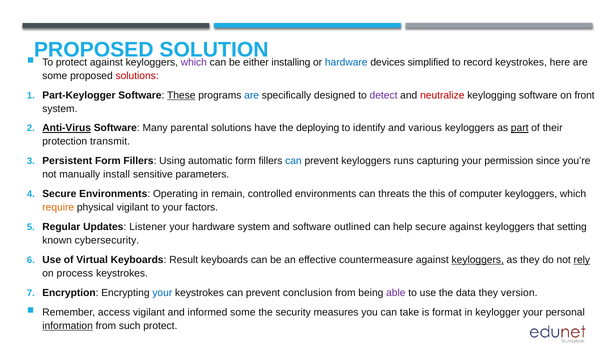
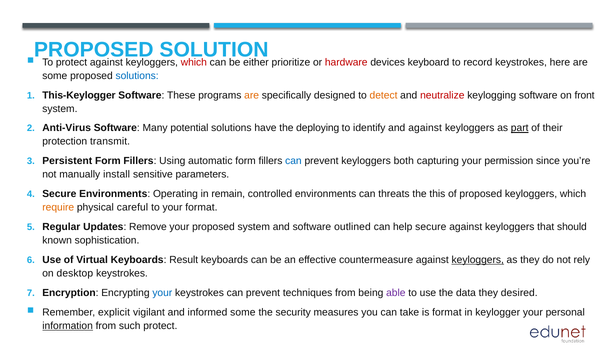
which at (194, 62) colour: purple -> red
installing: installing -> prioritize
hardware at (346, 62) colour: blue -> red
simplified: simplified -> keyboard
solutions at (137, 76) colour: red -> blue
Part-Keylogger: Part-Keylogger -> This-Keylogger
These underline: present -> none
are at (252, 95) colour: blue -> orange
detect colour: purple -> orange
Anti-Virus underline: present -> none
parental: parental -> potential
and various: various -> against
runs: runs -> both
of computer: computer -> proposed
physical vigilant: vigilant -> careful
your factors: factors -> format
Listener: Listener -> Remove
your hardware: hardware -> proposed
setting: setting -> should
cybersecurity: cybersecurity -> sophistication
rely underline: present -> none
process: process -> desktop
conclusion: conclusion -> techniques
version: version -> desired
access: access -> explicit
